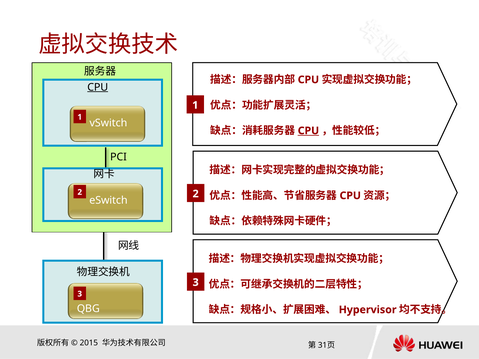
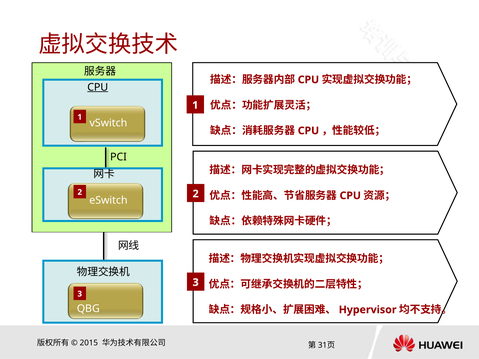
CPU at (308, 131) underline: present -> none
